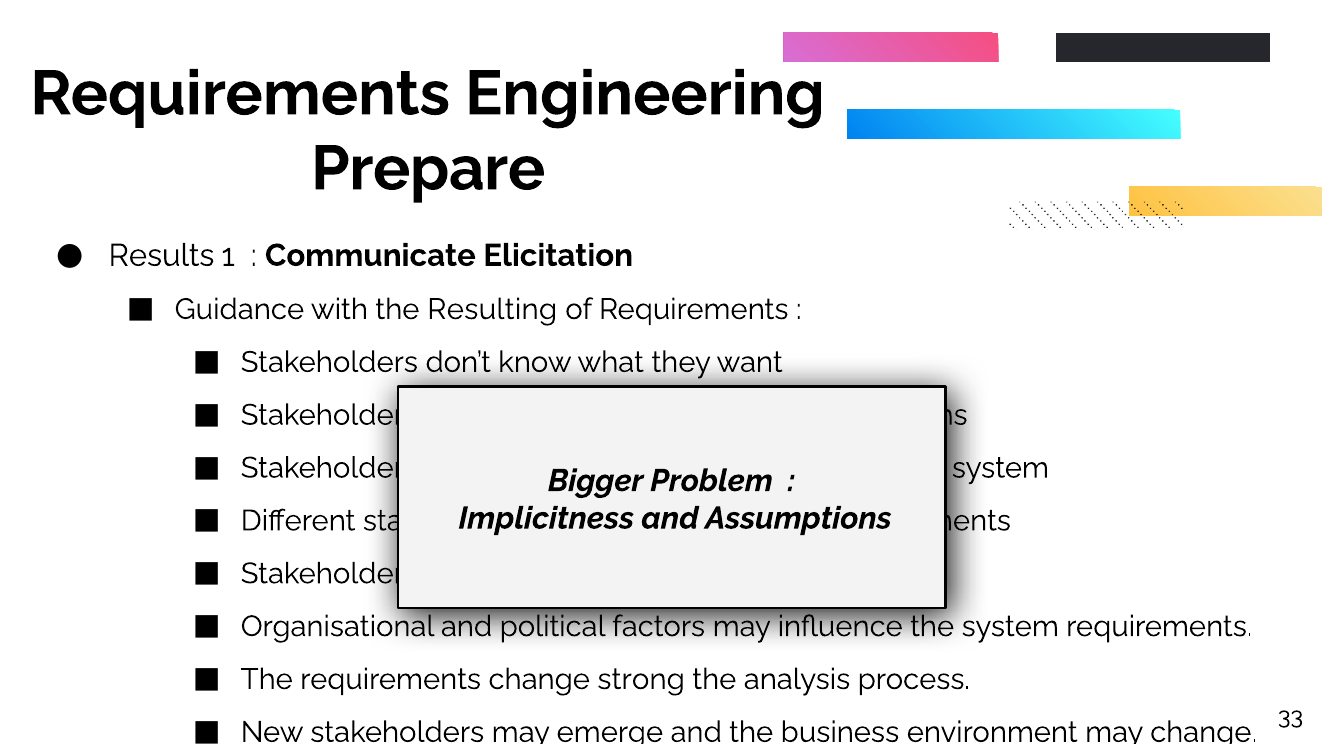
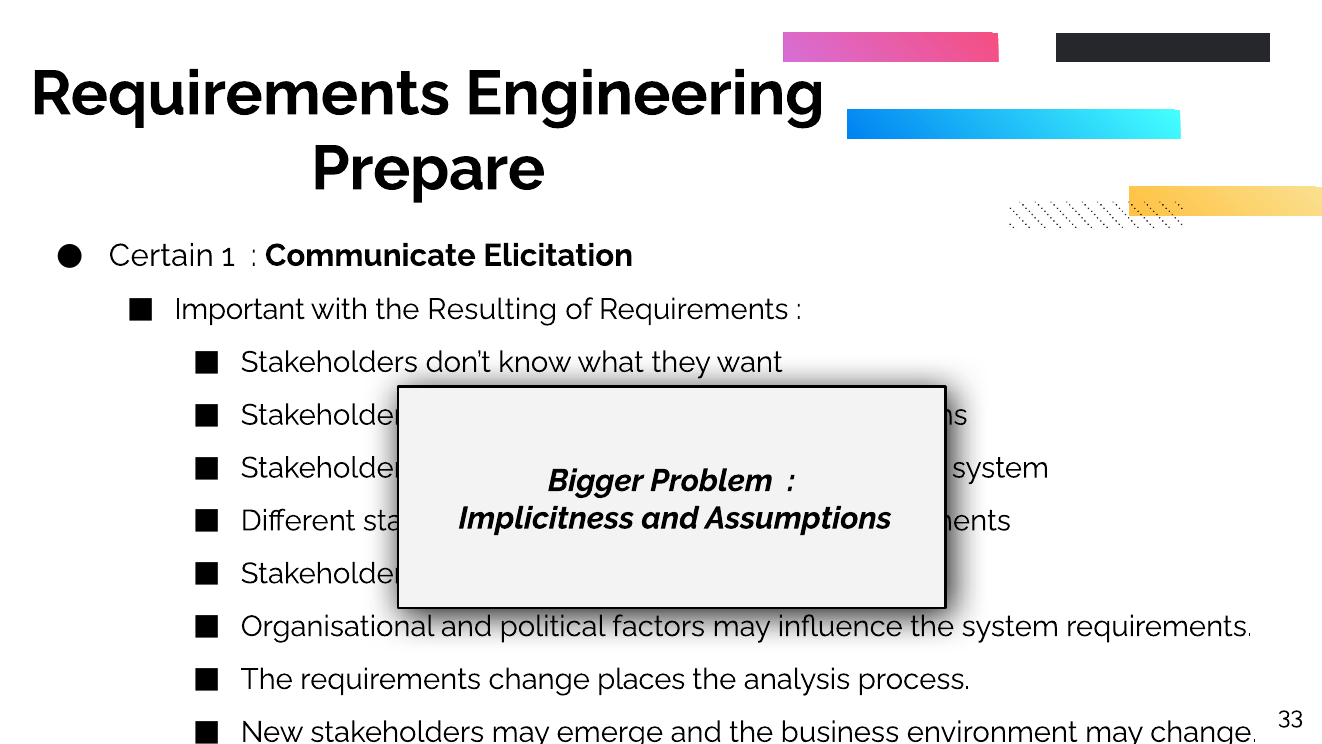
Results: Results -> Certain
Guidance: Guidance -> Important
strong: strong -> places
